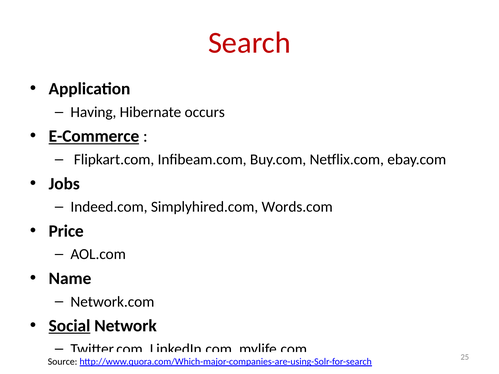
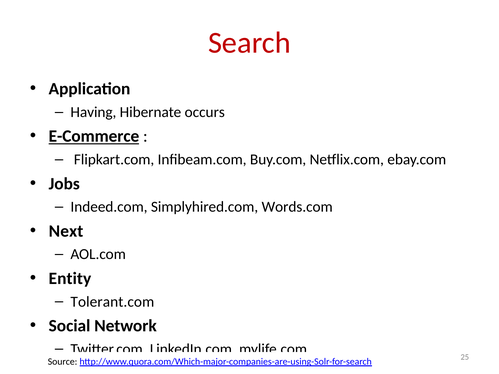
Price: Price -> Next
Name: Name -> Entity
Network.com: Network.com -> Tolerant.com
Social underline: present -> none
